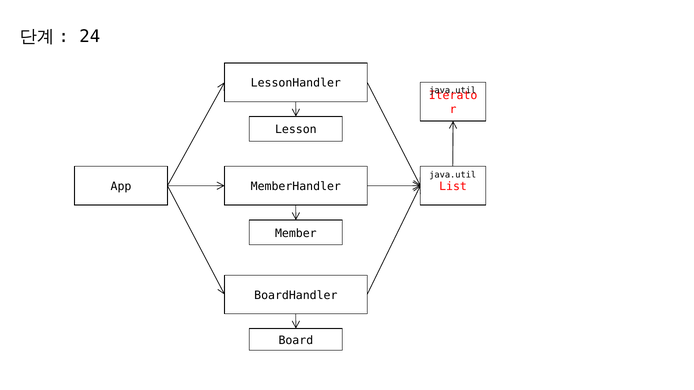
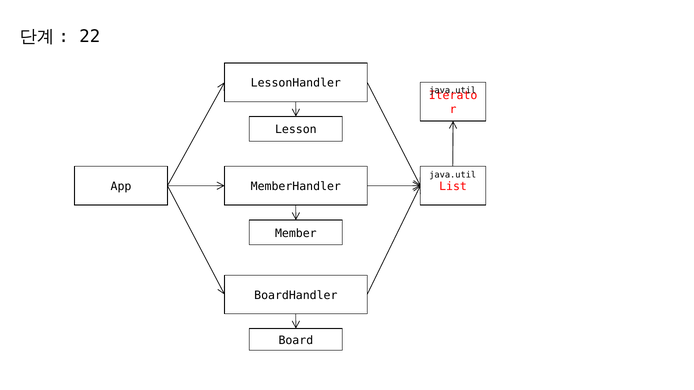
24: 24 -> 22
